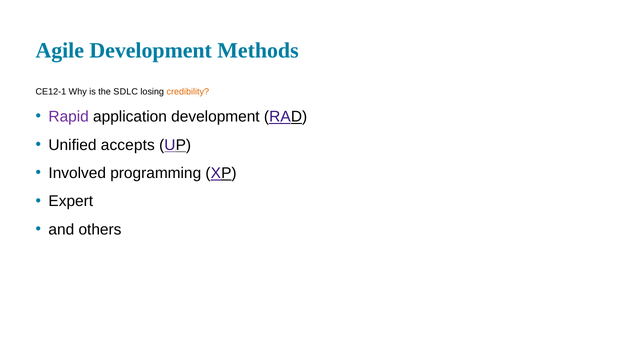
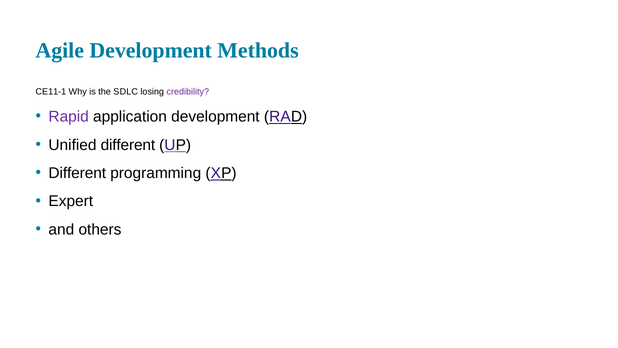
12-1: 12-1 -> 11-1
credibility colour: orange -> purple
Unified accepts: accepts -> different
Involved at (77, 173): Involved -> Different
